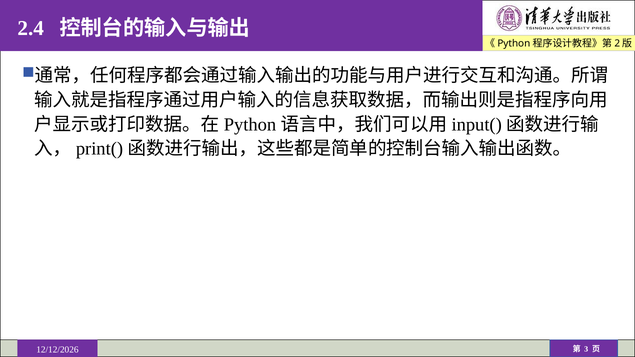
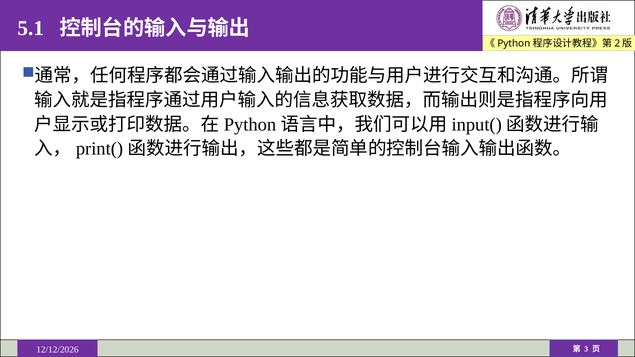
2.4: 2.4 -> 5.1
